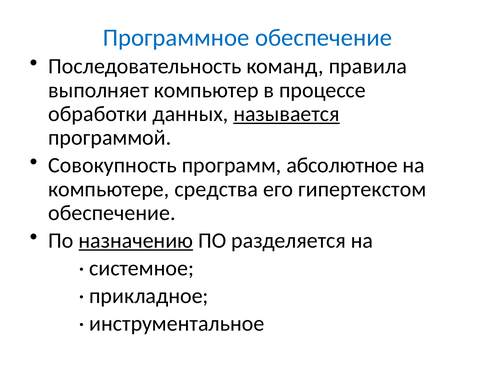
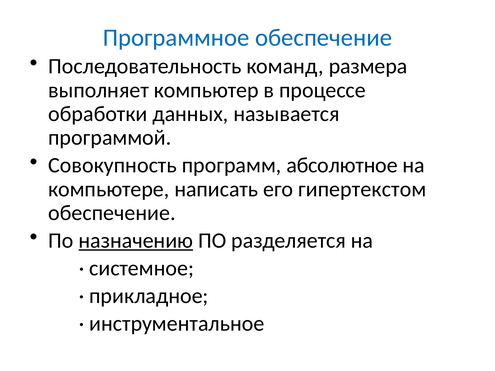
правила: правила -> размера
называется underline: present -> none
средства: средства -> написать
